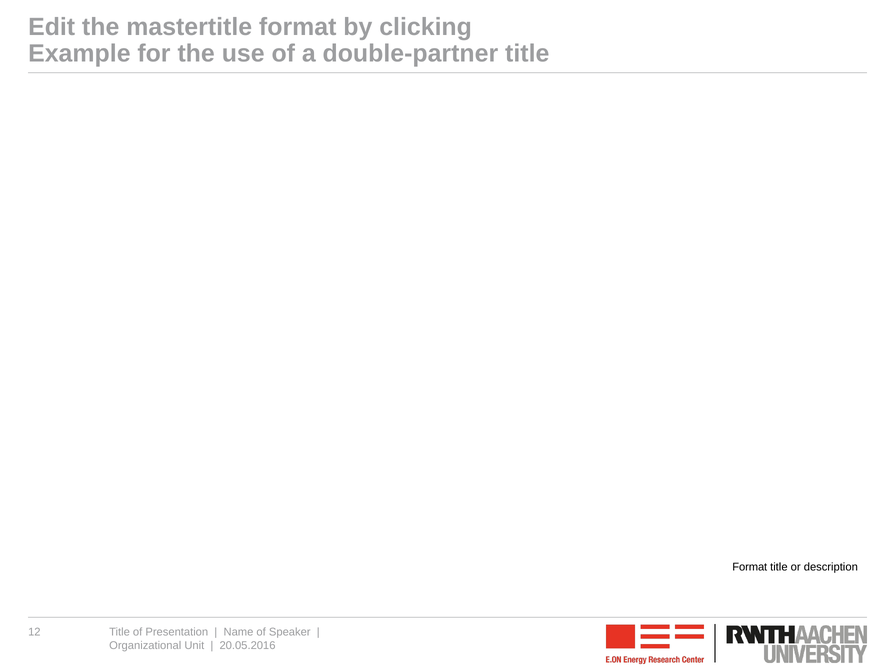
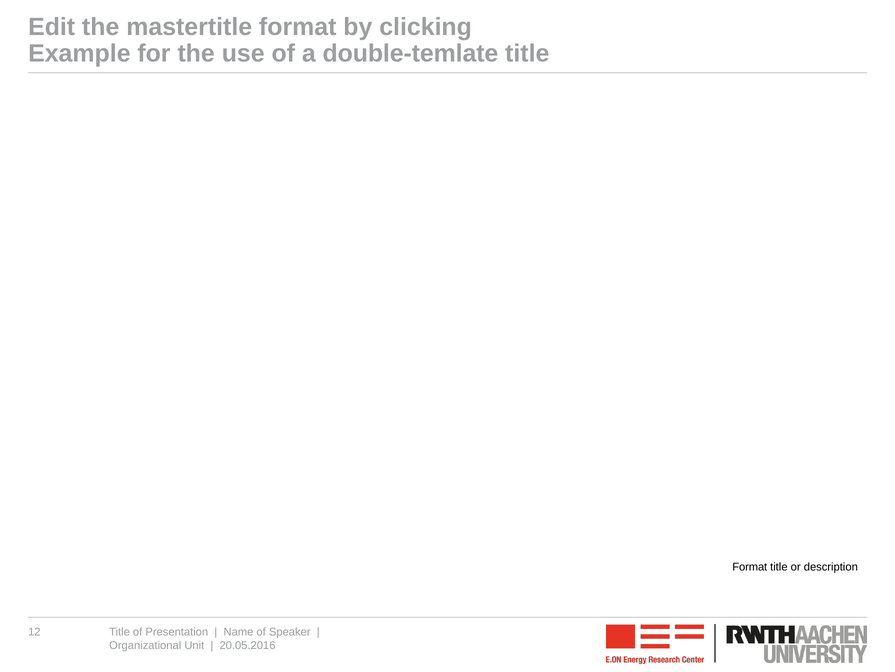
double-partner: double-partner -> double-temlate
